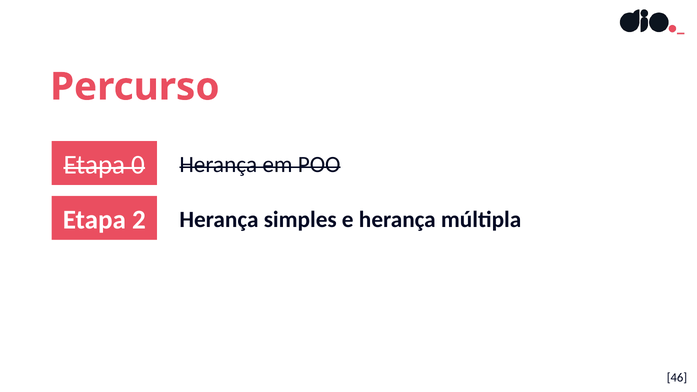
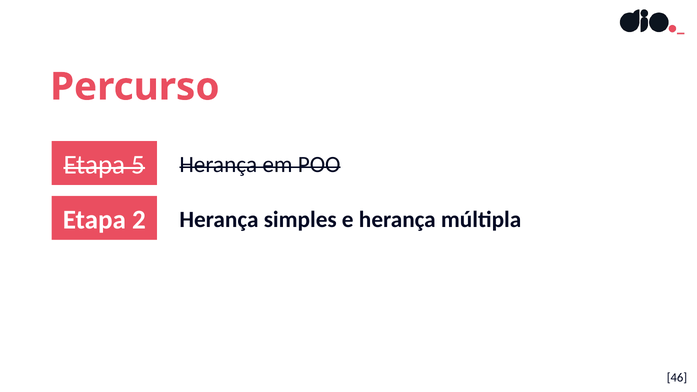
0: 0 -> 5
